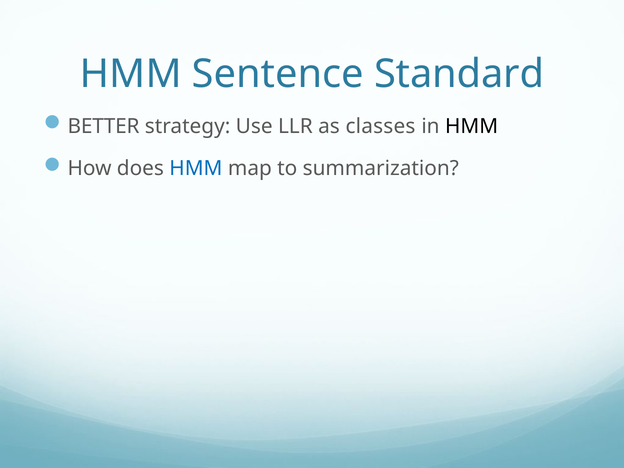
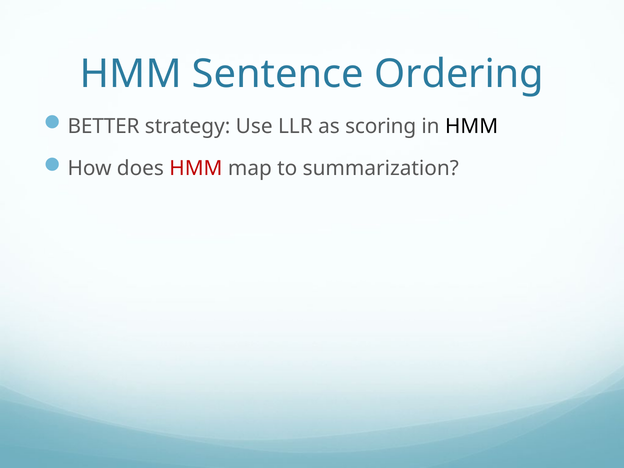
Standard: Standard -> Ordering
classes: classes -> scoring
HMM at (196, 169) colour: blue -> red
